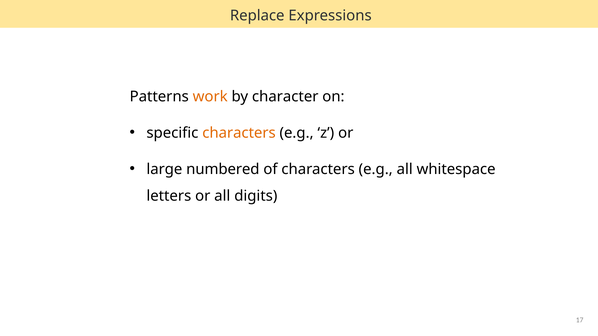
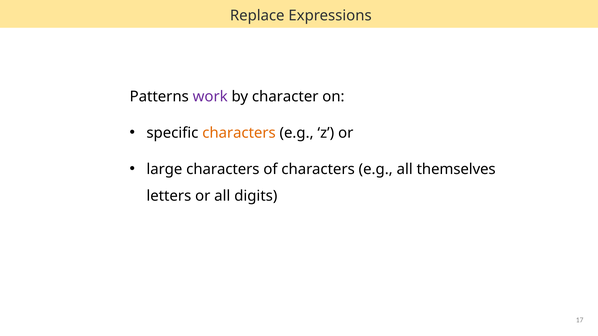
work colour: orange -> purple
large numbered: numbered -> characters
whitespace: whitespace -> themselves
